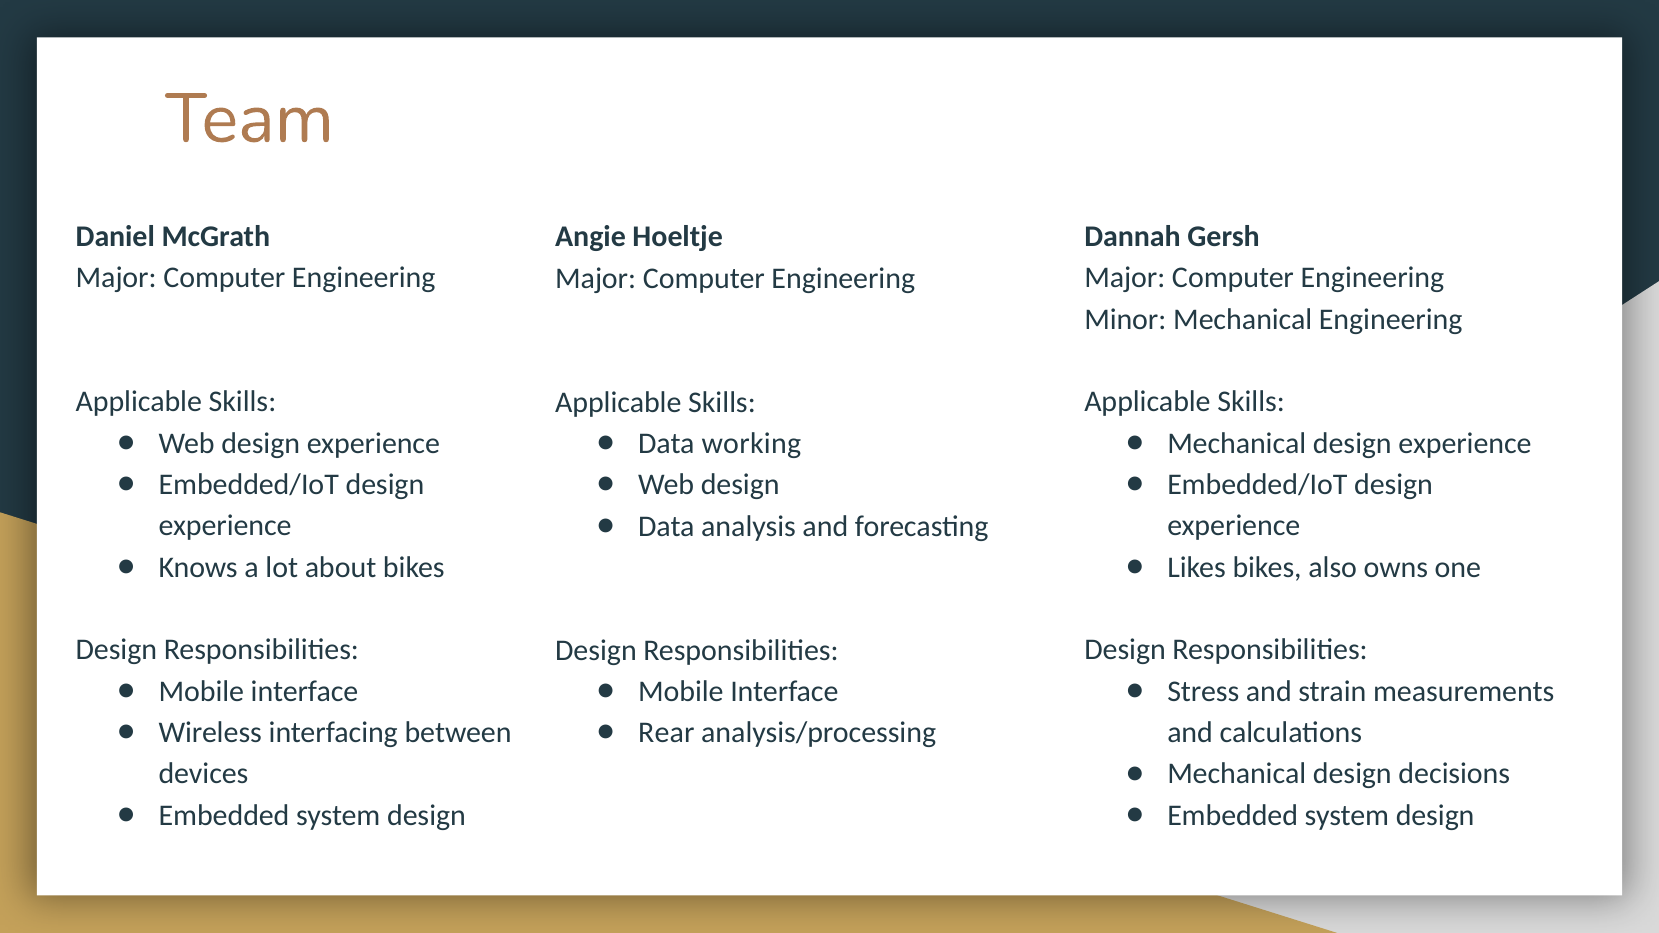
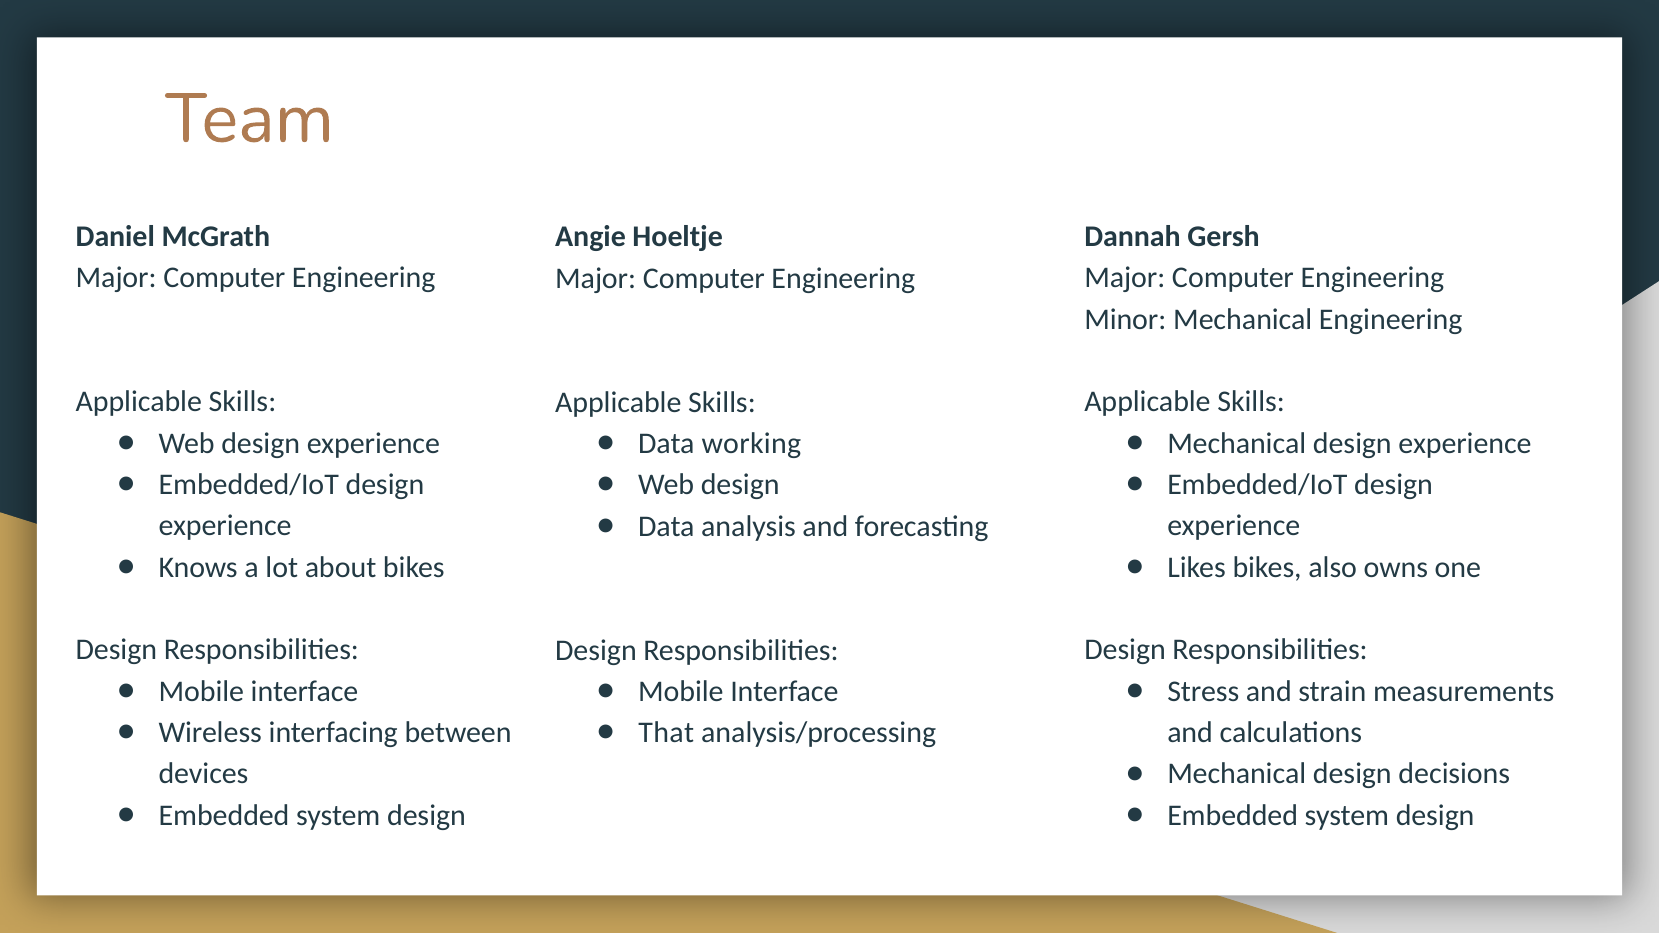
Rear: Rear -> That
